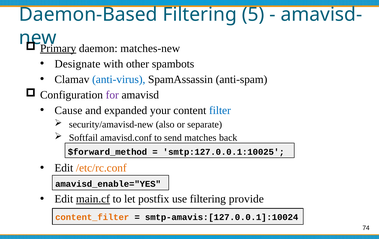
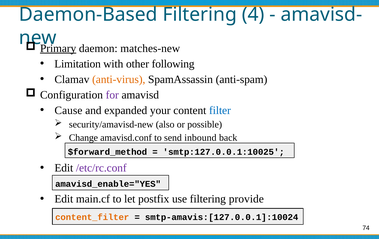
5: 5 -> 4
Designate: Designate -> Limitation
spambots: spambots -> following
anti-virus colour: blue -> orange
separate: separate -> possible
Softfail: Softfail -> Change
matches: matches -> inbound
/etc/rc.conf colour: orange -> purple
main.cf underline: present -> none
